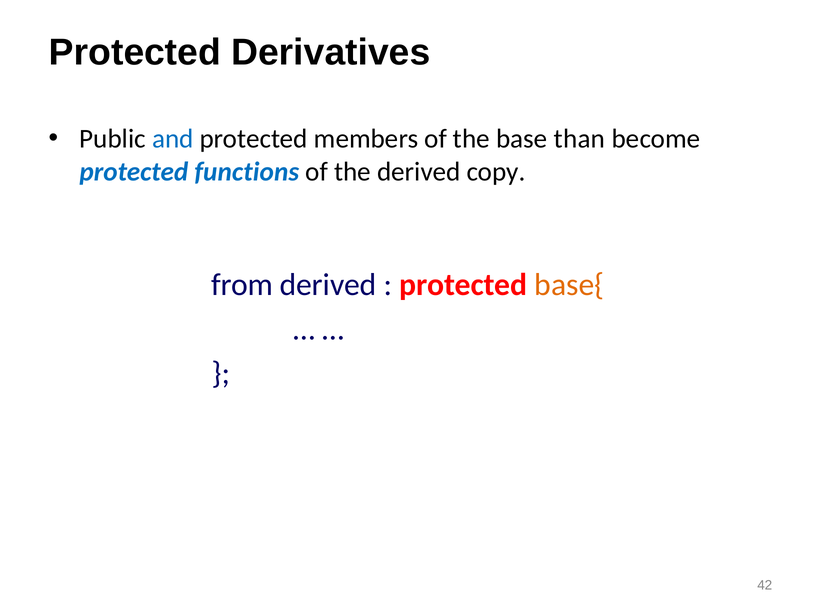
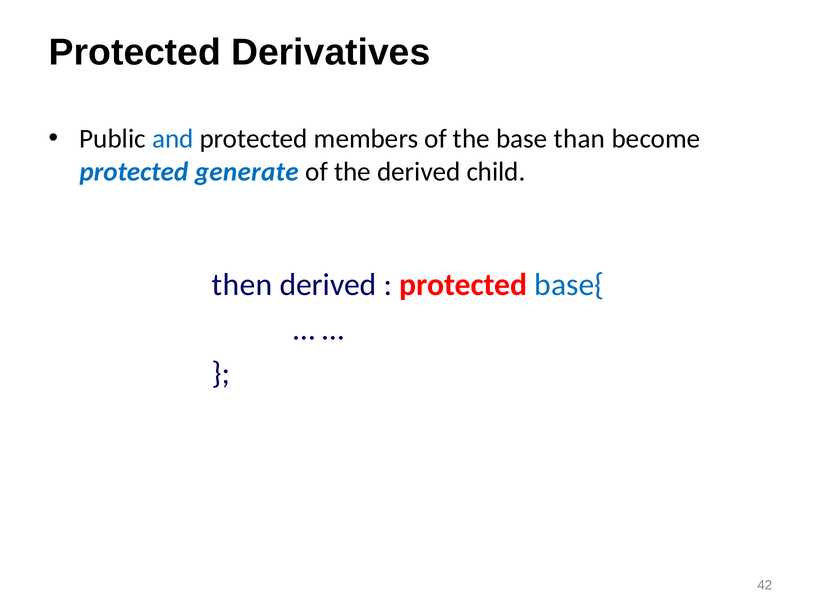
functions: functions -> generate
copy: copy -> child
from: from -> then
base{ colour: orange -> blue
